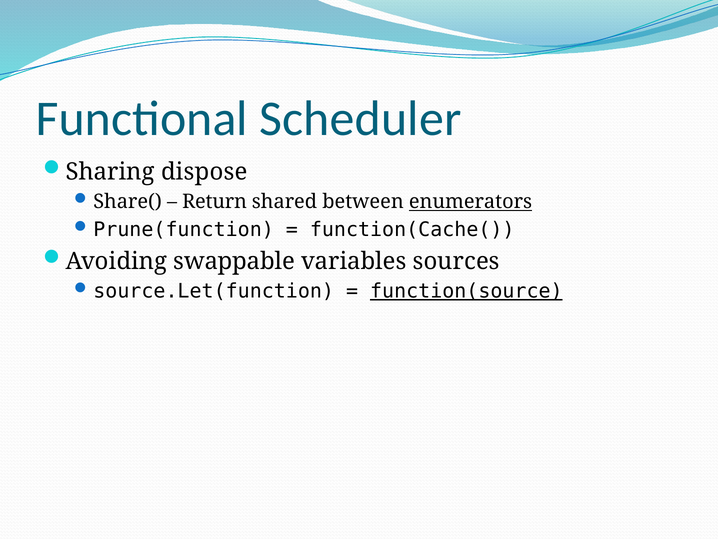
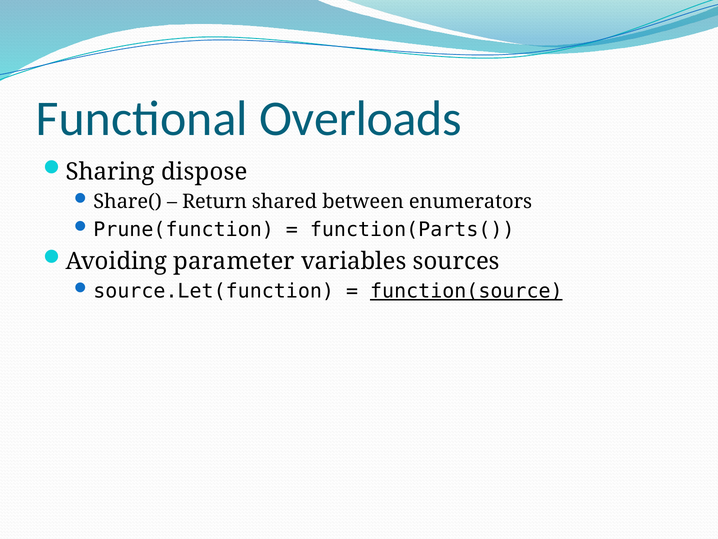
Scheduler: Scheduler -> Overloads
enumerators underline: present -> none
function(Cache(: function(Cache( -> function(Parts(
swappable: swappable -> parameter
